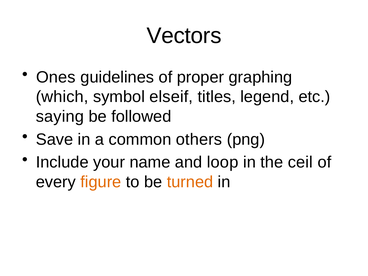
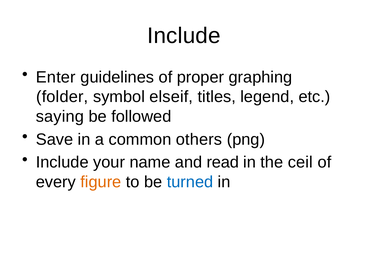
Vectors at (184, 36): Vectors -> Include
Ones: Ones -> Enter
which: which -> folder
loop: loop -> read
turned colour: orange -> blue
